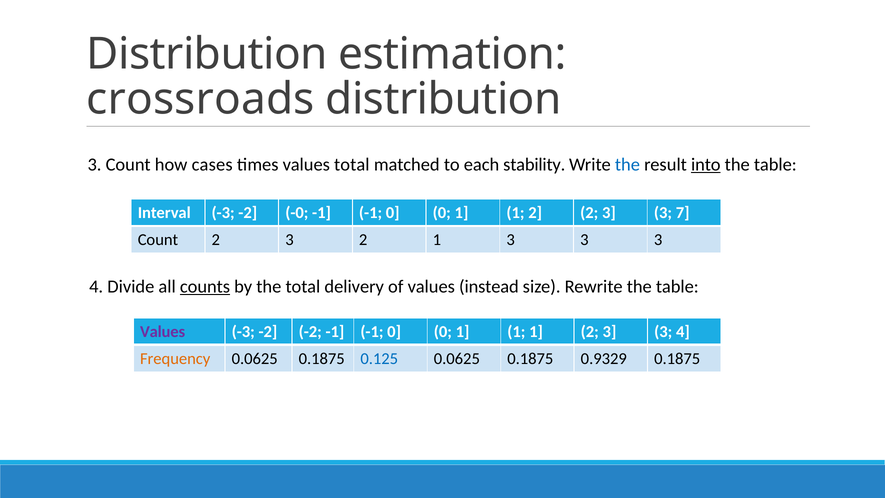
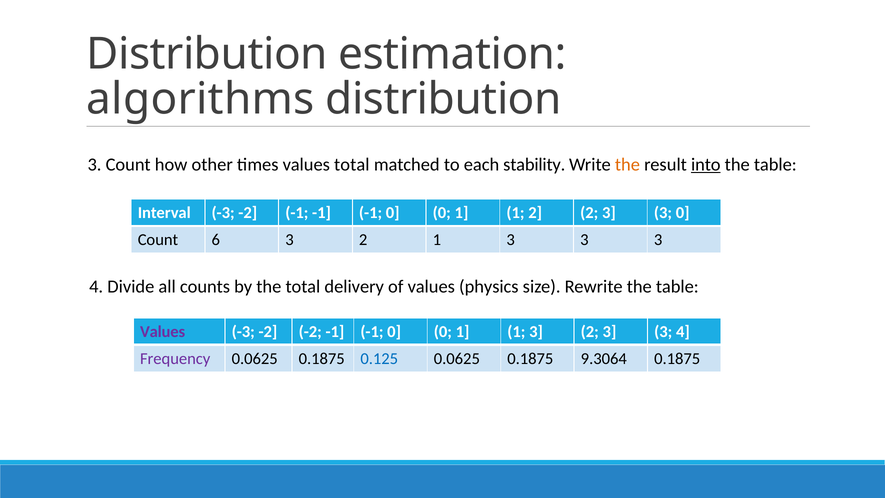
crossroads: crossroads -> algorithms
cases: cases -> other
the at (627, 165) colour: blue -> orange
-3 -2 -0: -0 -> -1
3 7: 7 -> 0
Count 2: 2 -> 6
counts underline: present -> none
instead: instead -> physics
1 1 1: 1 -> 3
Frequency colour: orange -> purple
0.9329: 0.9329 -> 9.3064
